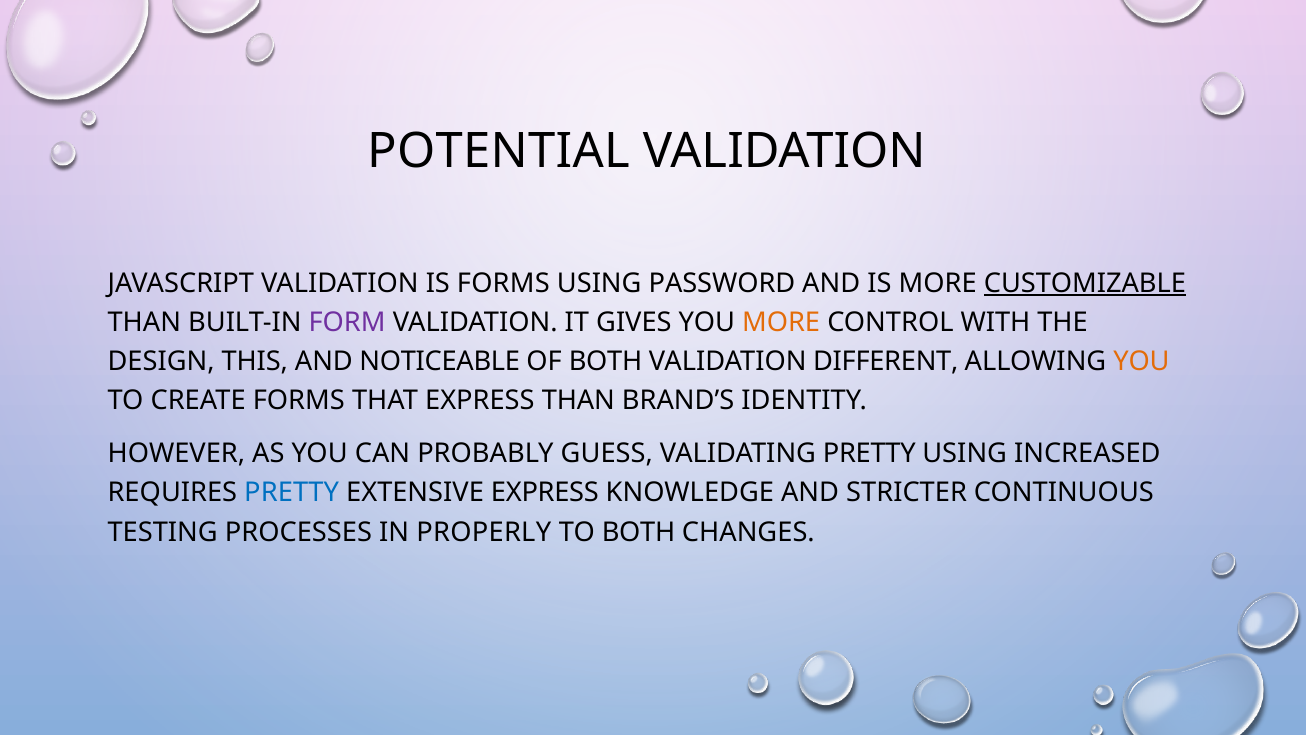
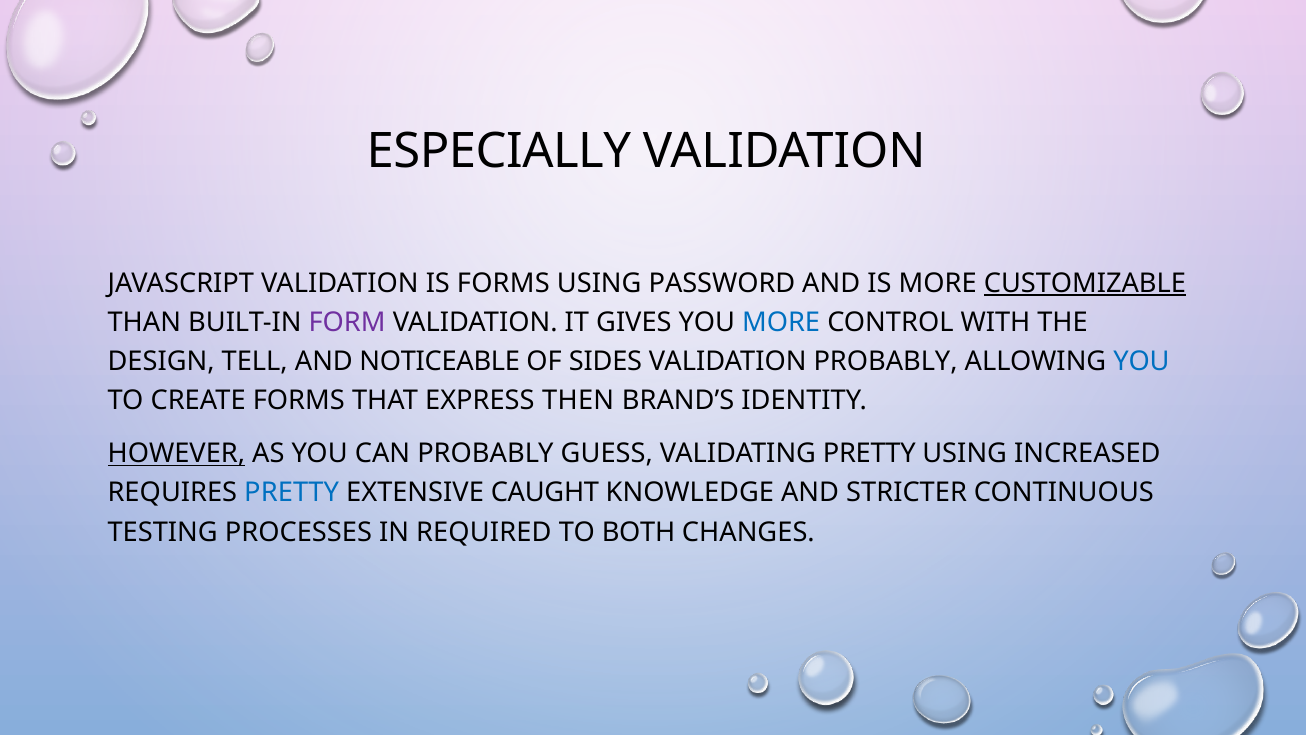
POTENTIAL: POTENTIAL -> ESPECIALLY
MORE at (781, 322) colour: orange -> blue
THIS: THIS -> TELL
OF BOTH: BOTH -> SIDES
VALIDATION DIFFERENT: DIFFERENT -> PROBABLY
YOU at (1142, 362) colour: orange -> blue
EXPRESS THAN: THAN -> THEN
HOWEVER underline: none -> present
EXTENSIVE EXPRESS: EXPRESS -> CAUGHT
PROPERLY: PROPERLY -> REQUIRED
